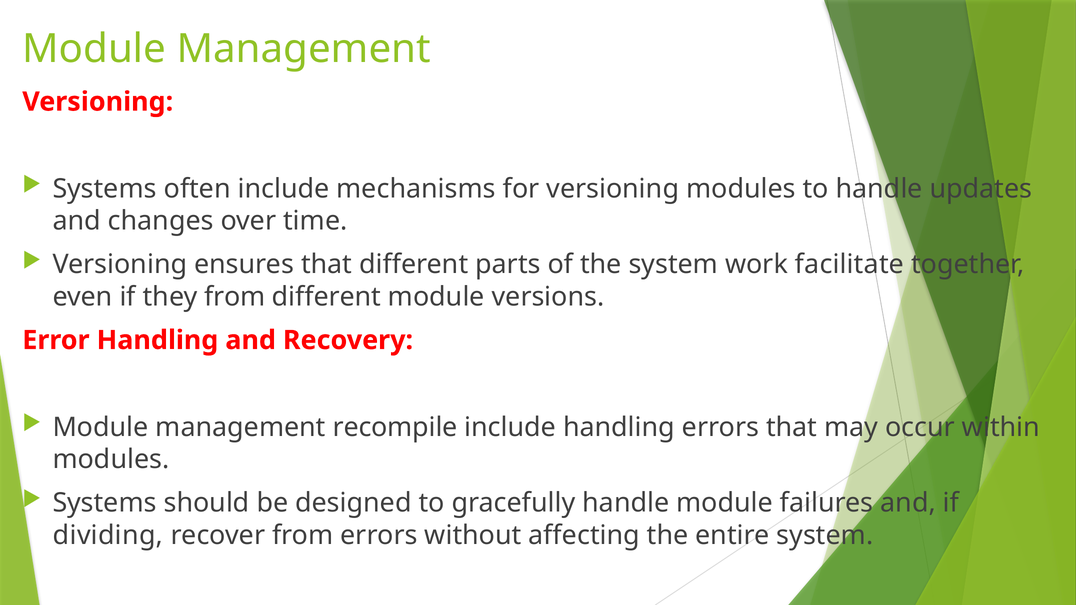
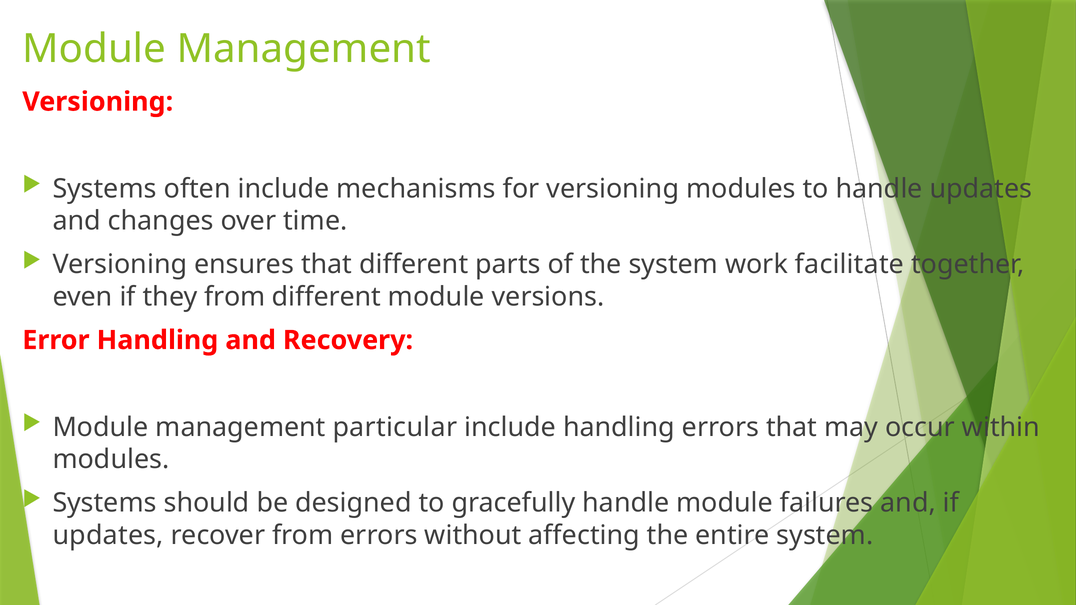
recompile: recompile -> particular
dividing at (108, 535): dividing -> updates
